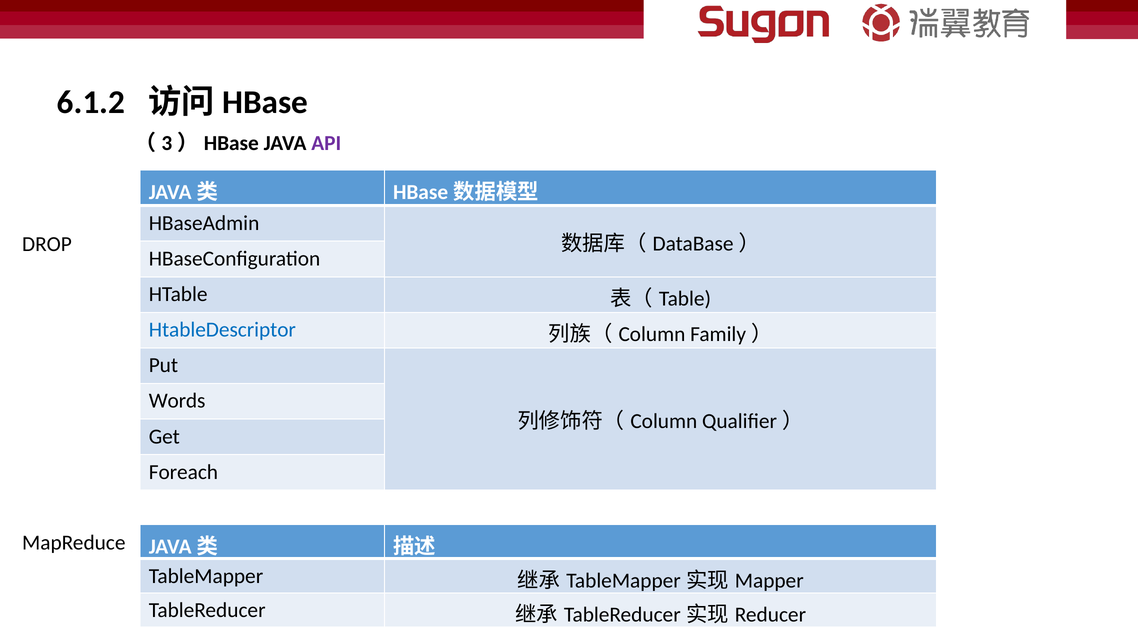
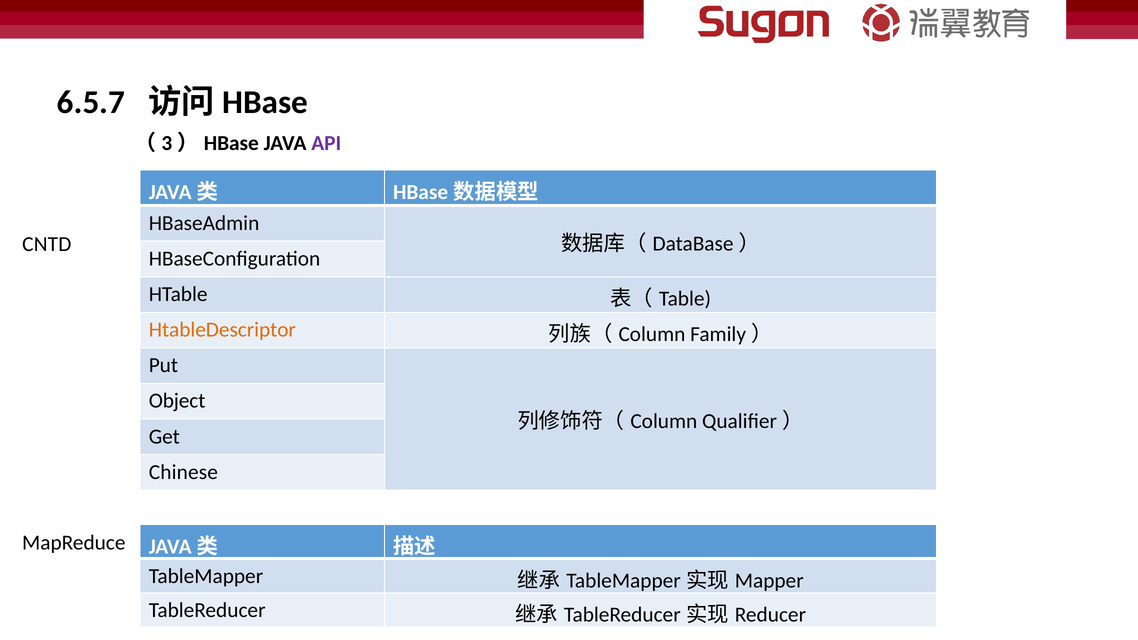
6.1.2: 6.1.2 -> 6.5.7
DROP: DROP -> CNTD
HtableDescriptor colour: blue -> orange
Words: Words -> Object
Foreach: Foreach -> Chinese
